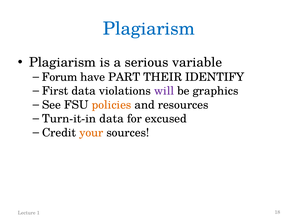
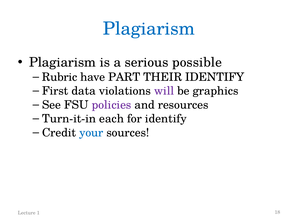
variable: variable -> possible
Forum: Forum -> Rubric
policies colour: orange -> purple
Turn-it-in data: data -> each
for excused: excused -> identify
your colour: orange -> blue
